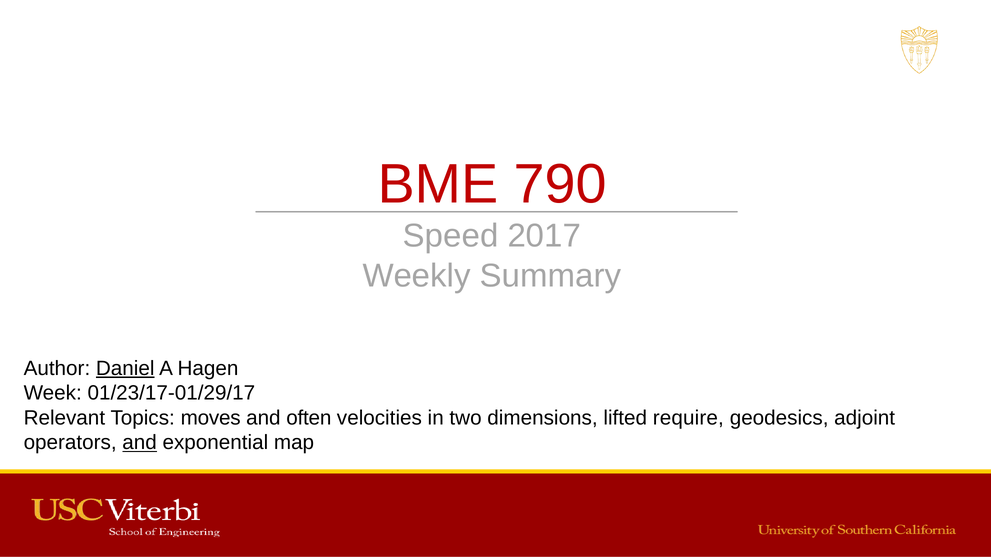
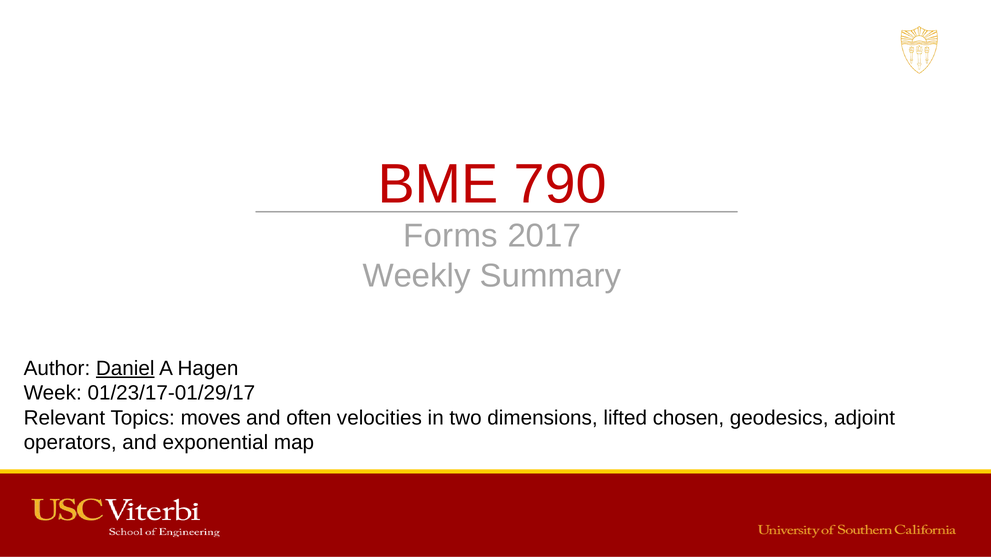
Speed: Speed -> Forms
require: require -> chosen
and at (140, 443) underline: present -> none
